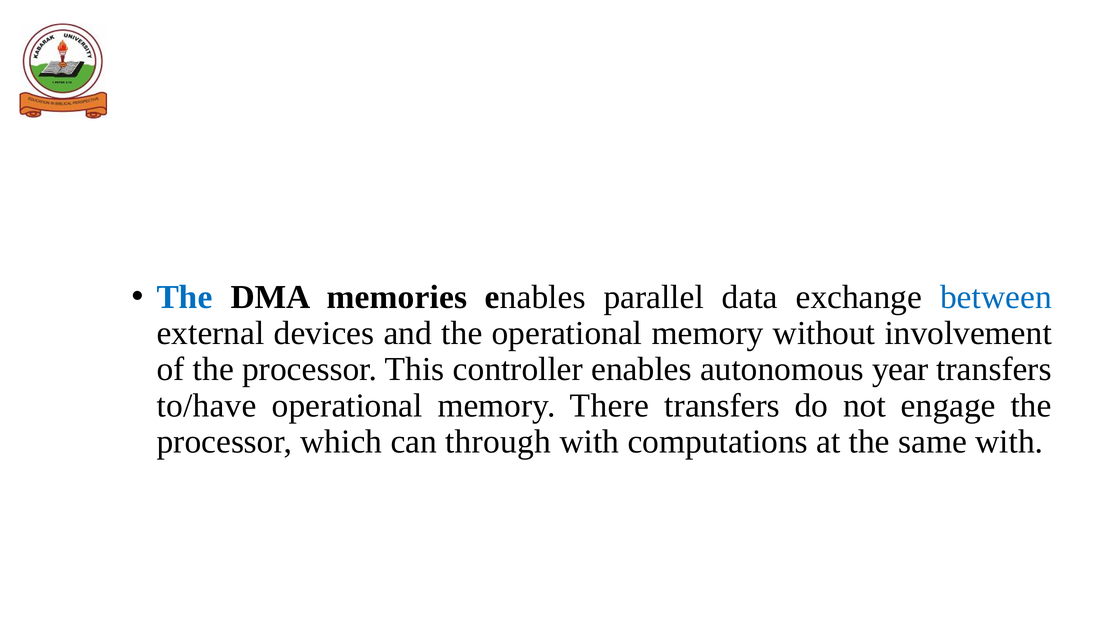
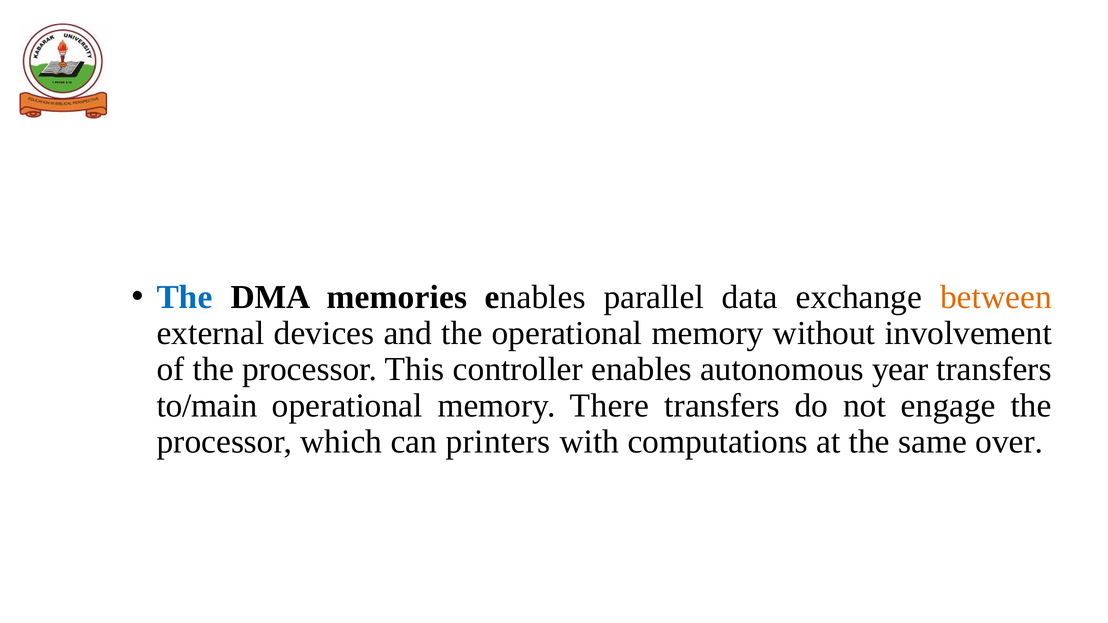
between colour: blue -> orange
to/have: to/have -> to/main
through: through -> printers
same with: with -> over
